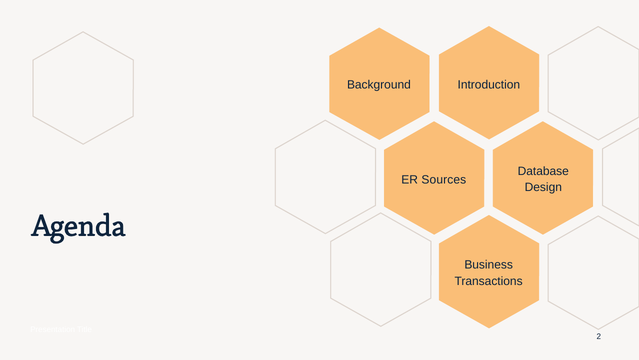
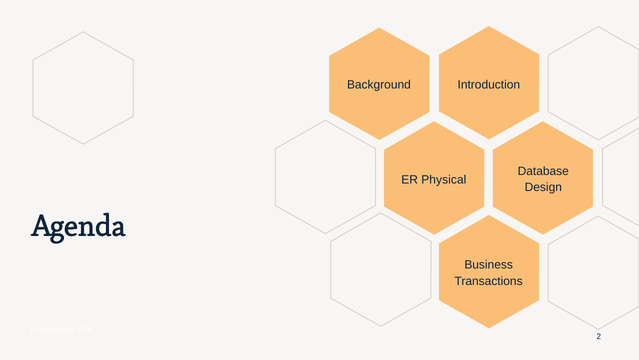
Sources: Sources -> Physical
